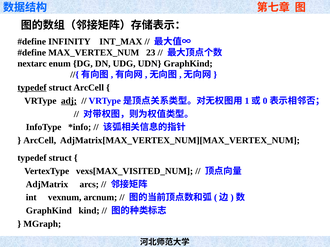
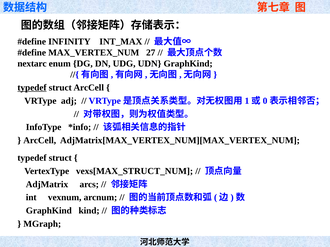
23: 23 -> 27
adj underline: present -> none
vexs[MAX_VISITED_NUM: vexs[MAX_VISITED_NUM -> vexs[MAX_STRUCT_NUM
